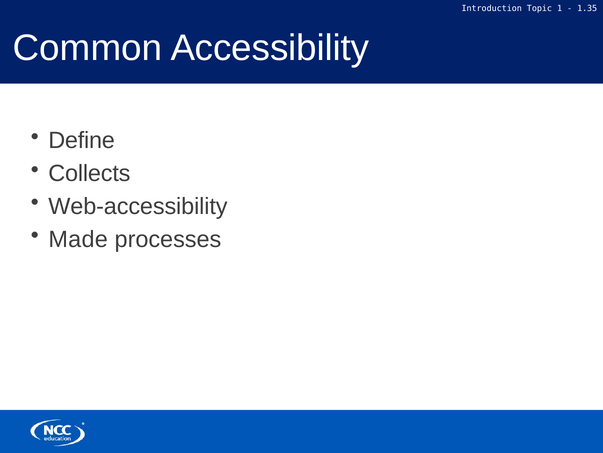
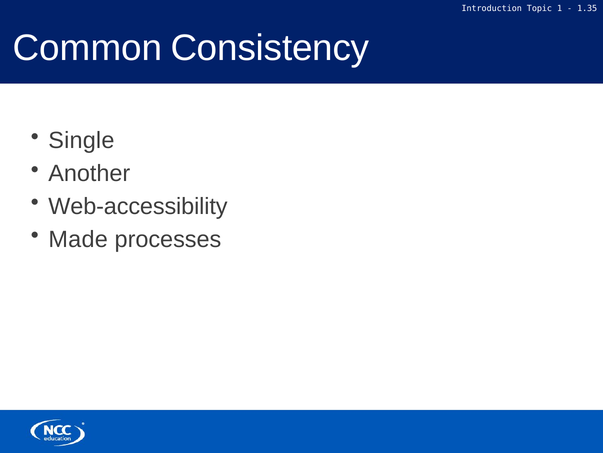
Accessibility: Accessibility -> Consistency
Define: Define -> Single
Collects: Collects -> Another
